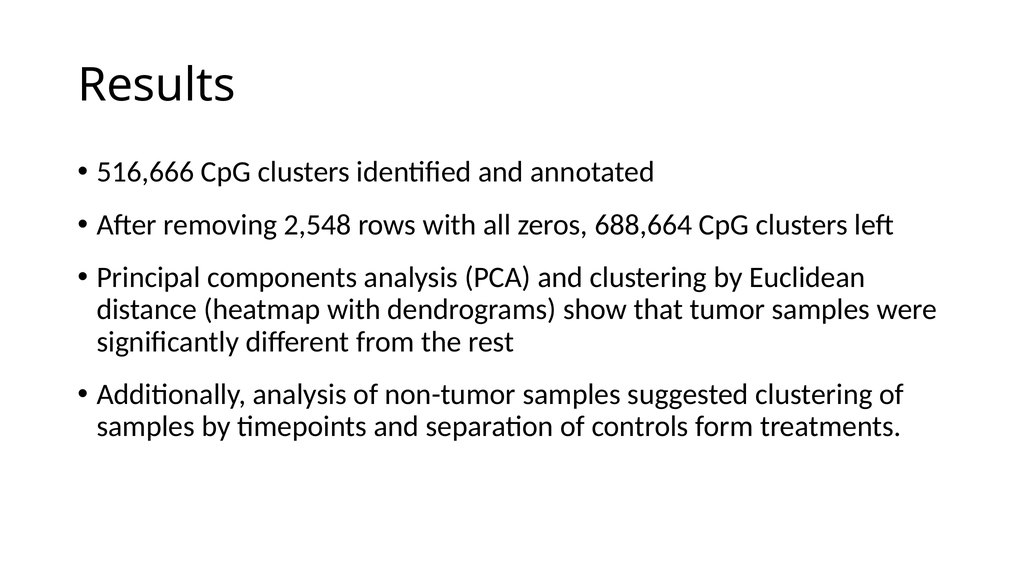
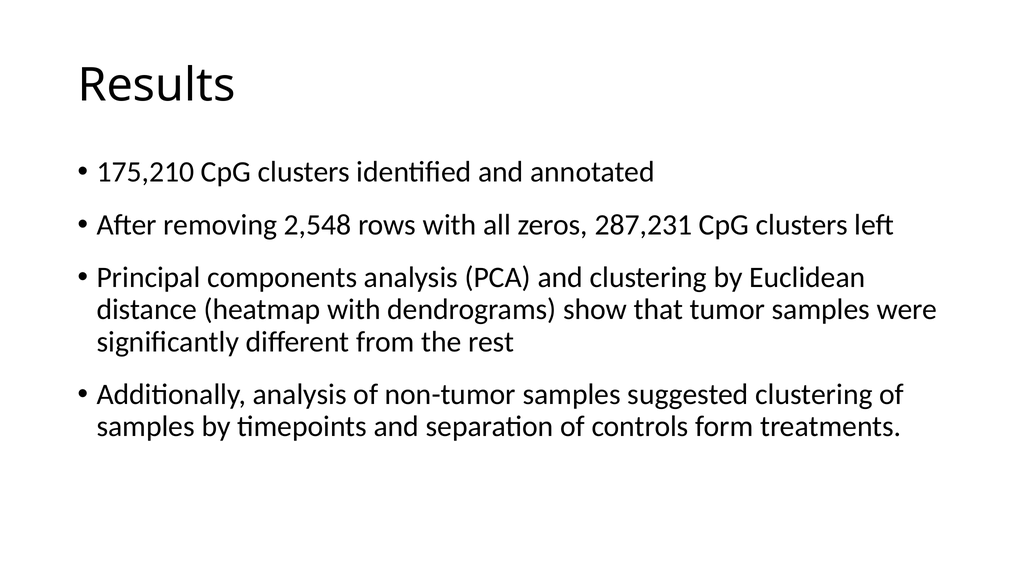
516,666: 516,666 -> 175,210
688,664: 688,664 -> 287,231
